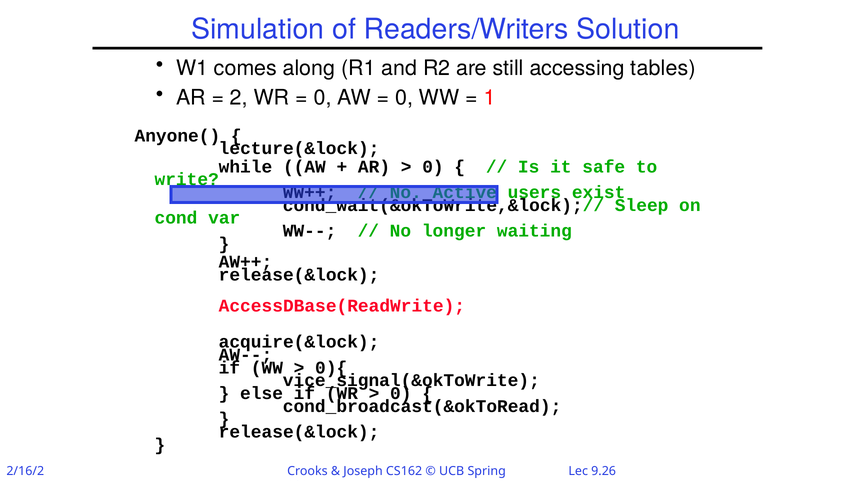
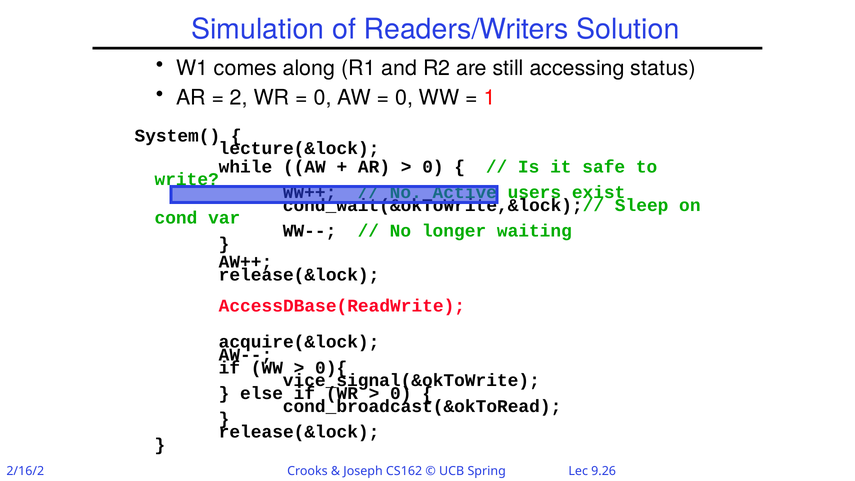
tables: tables -> status
Anyone(: Anyone( -> System(
